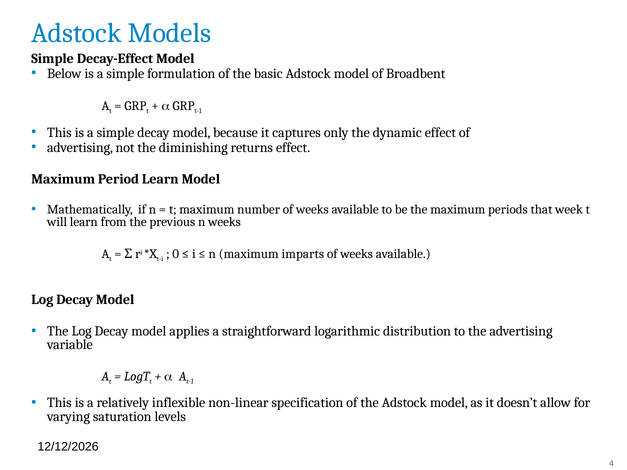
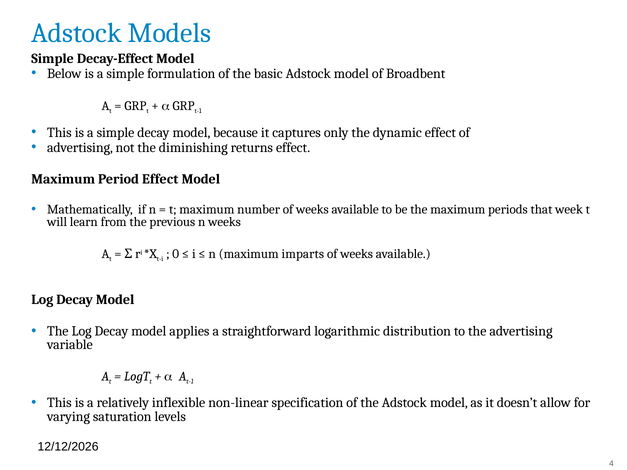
Period Learn: Learn -> Effect
